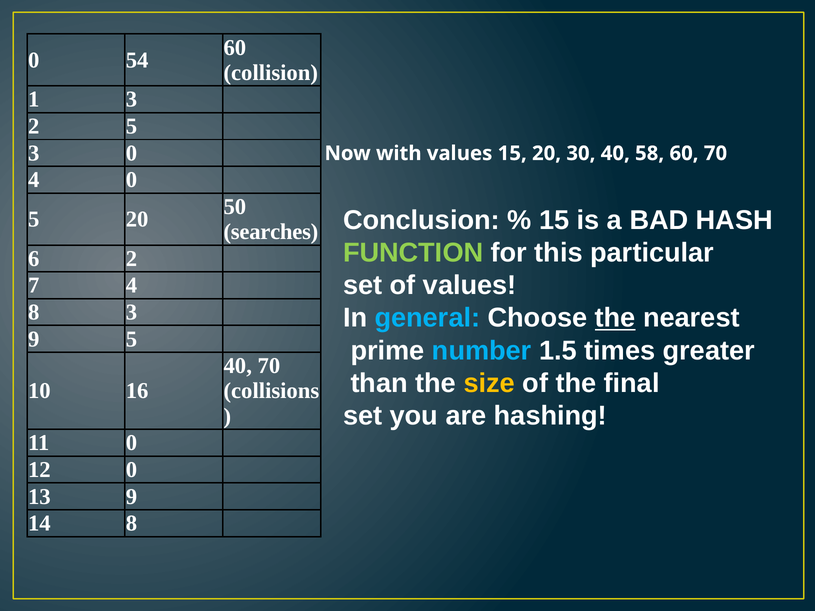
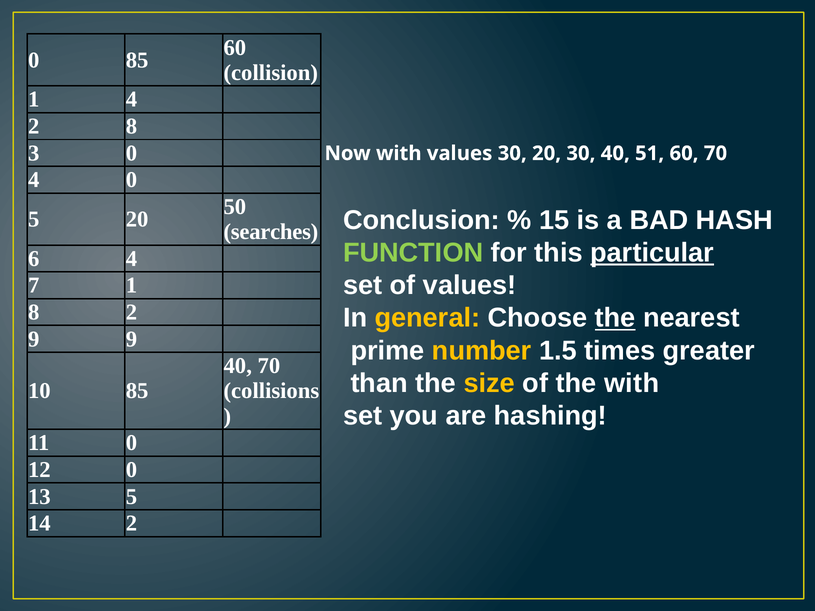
0 54: 54 -> 85
1 3: 3 -> 4
2 5: 5 -> 8
values 15: 15 -> 30
58: 58 -> 51
particular underline: none -> present
6 2: 2 -> 4
7 4: 4 -> 1
8 3: 3 -> 2
general colour: light blue -> yellow
9 5: 5 -> 9
number colour: light blue -> yellow
the final: final -> with
10 16: 16 -> 85
13 9: 9 -> 5
14 8: 8 -> 2
